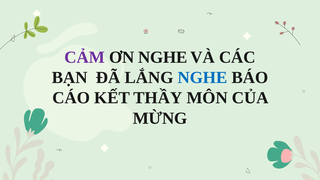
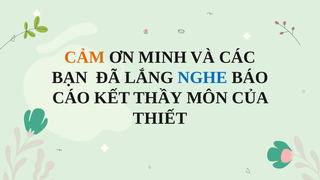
CẢM colour: purple -> orange
ƠN NGHE: NGHE -> MINH
MỪNG: MỪNG -> THIẾT
